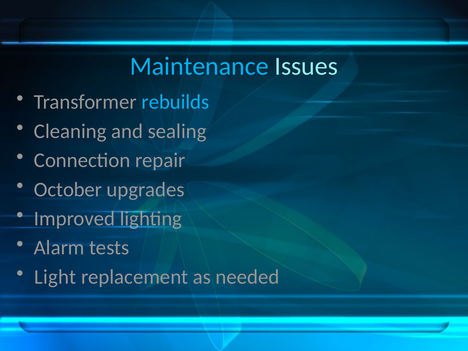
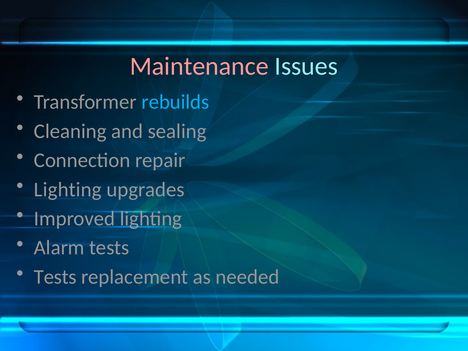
Maintenance colour: light blue -> pink
October at (68, 189): October -> Lighting
Light at (55, 277): Light -> Tests
